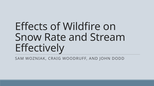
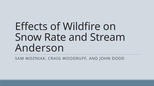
Effectively: Effectively -> Anderson
